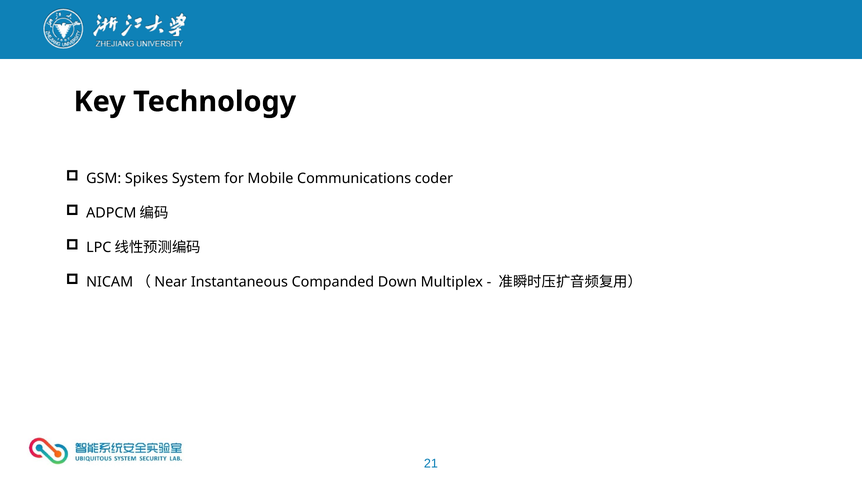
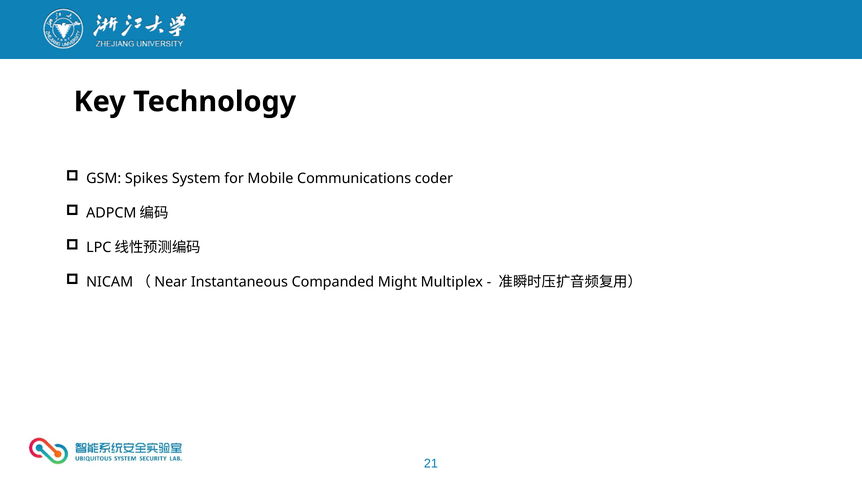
Down: Down -> Might
